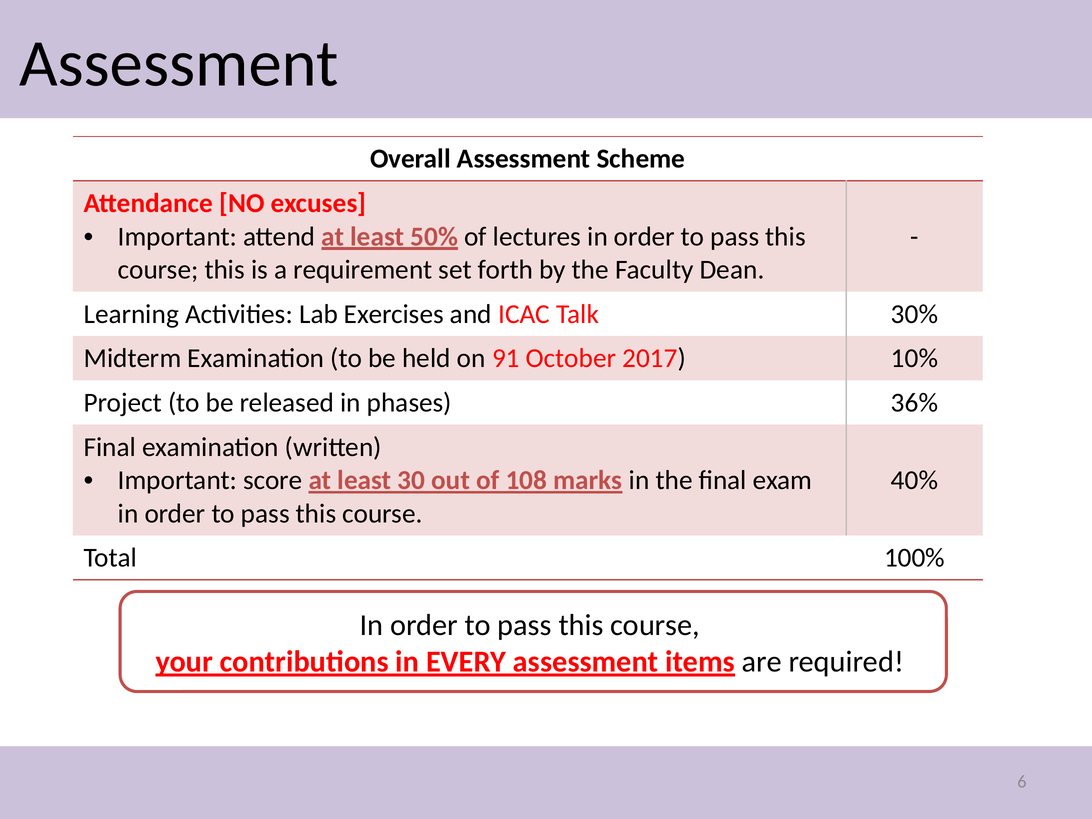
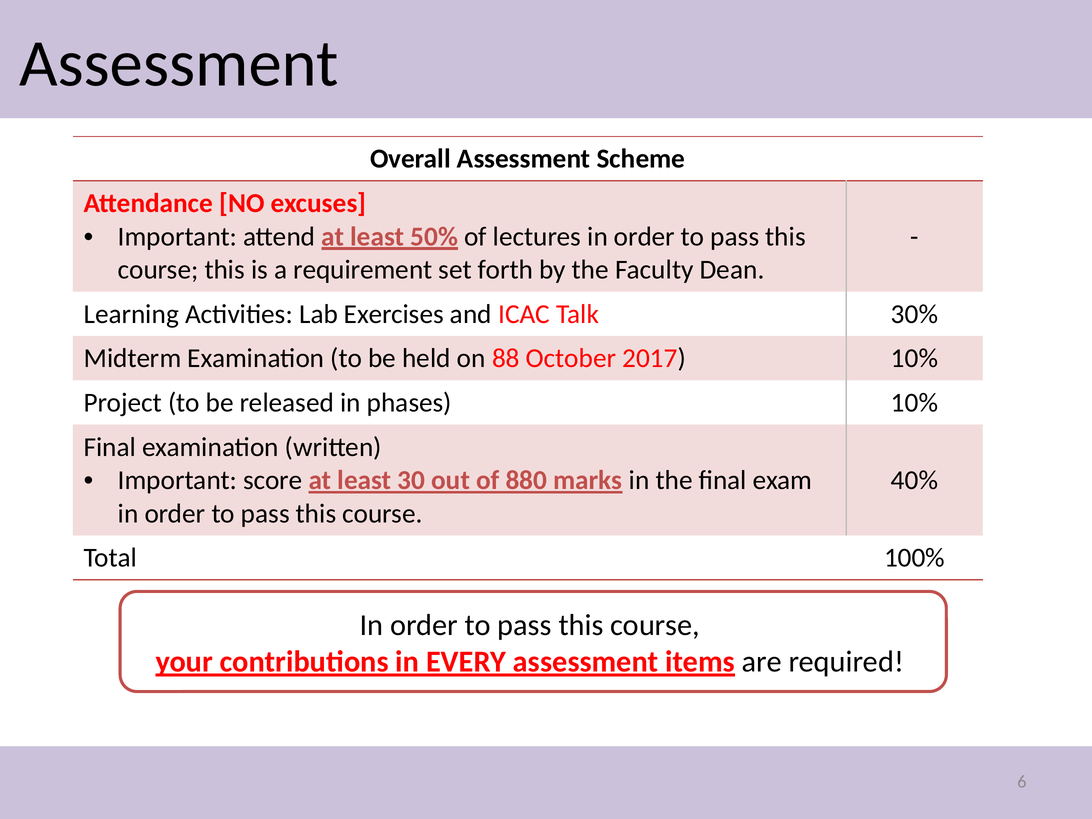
91: 91 -> 88
phases 36%: 36% -> 10%
108: 108 -> 880
